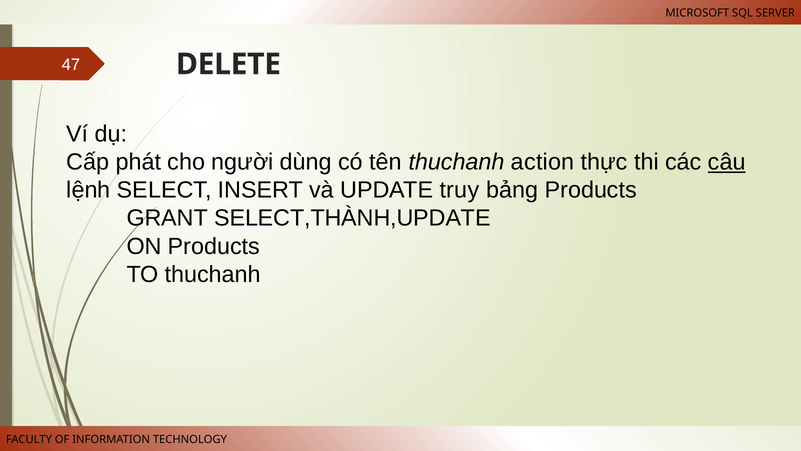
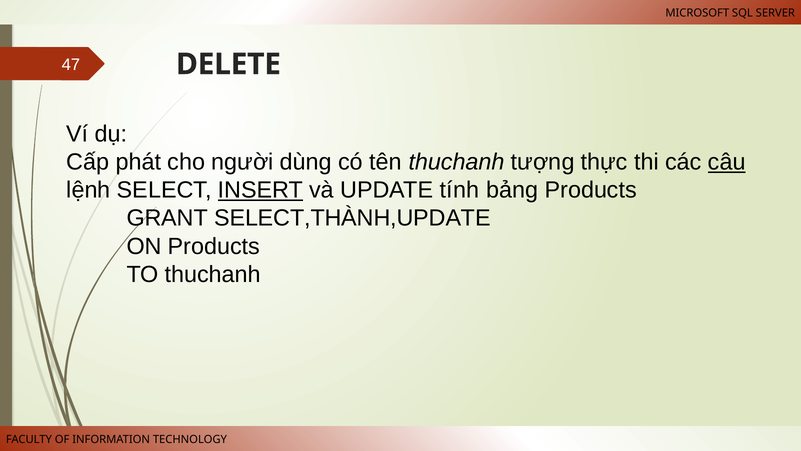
action: action -> tượng
INSERT underline: none -> present
truy: truy -> tính
